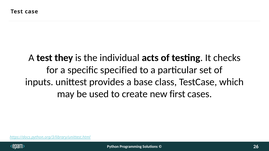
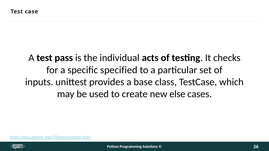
they: they -> pass
first: first -> else
